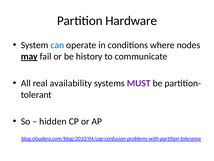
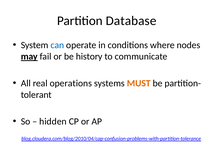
Hardware: Hardware -> Database
availability: availability -> operations
MUST colour: purple -> orange
